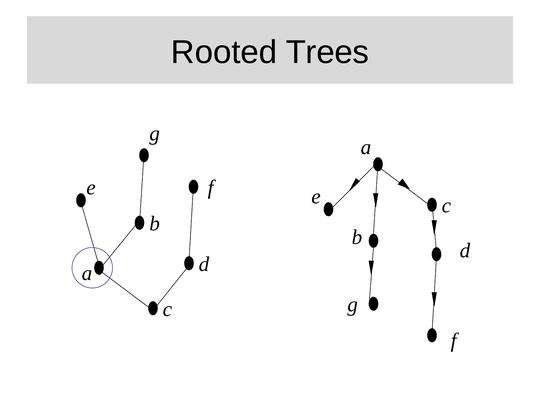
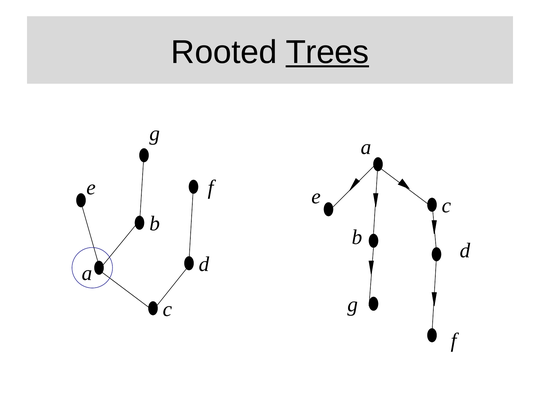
Trees underline: none -> present
